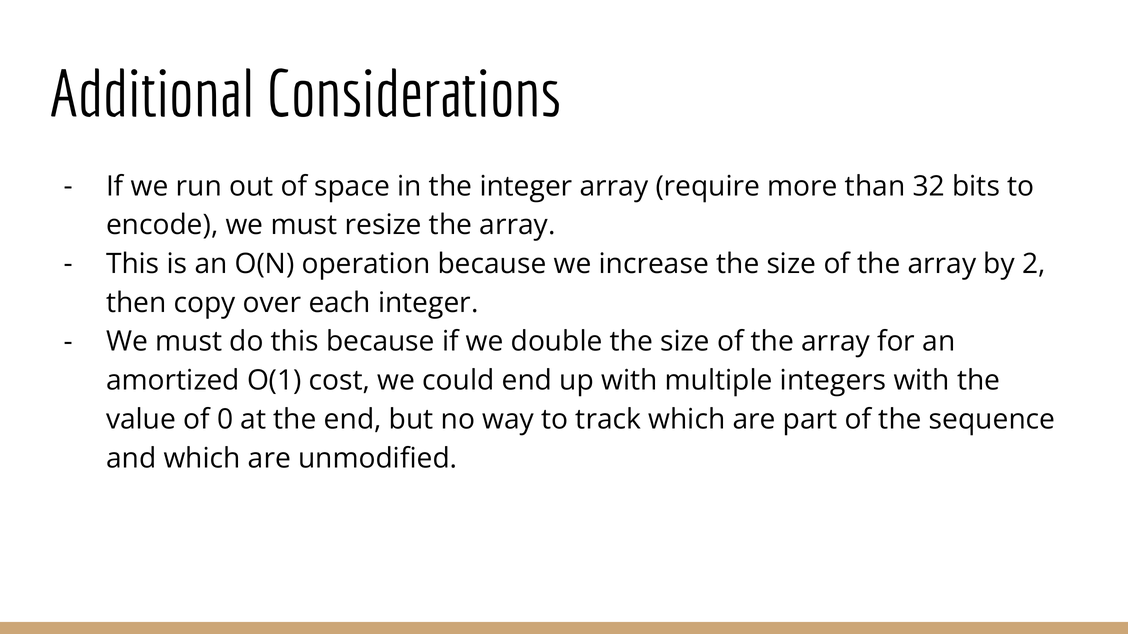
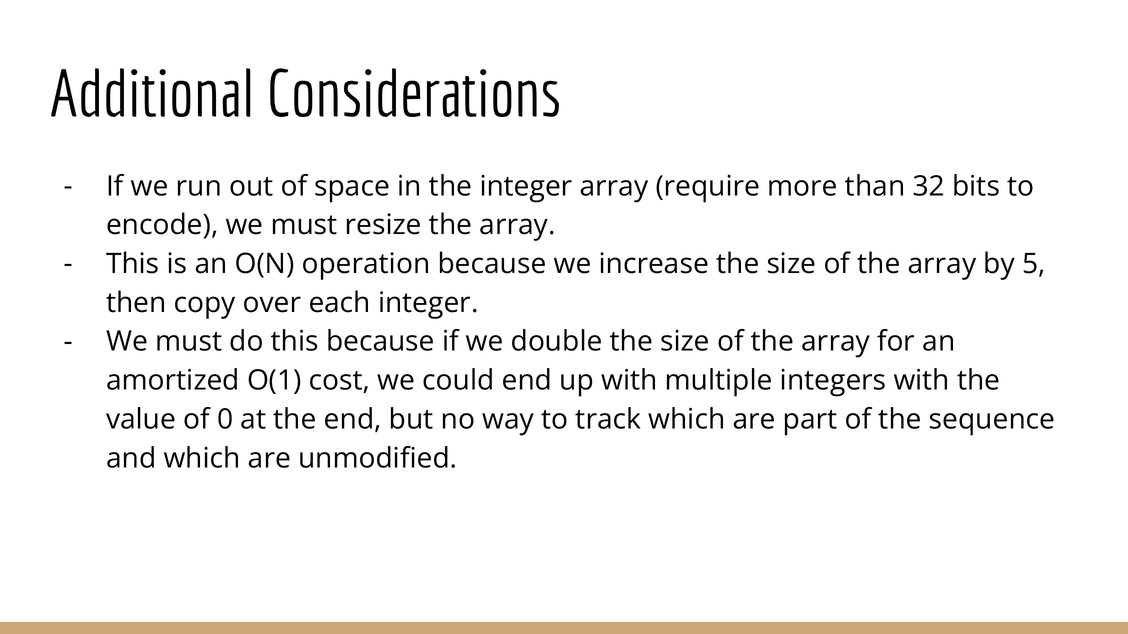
2: 2 -> 5
